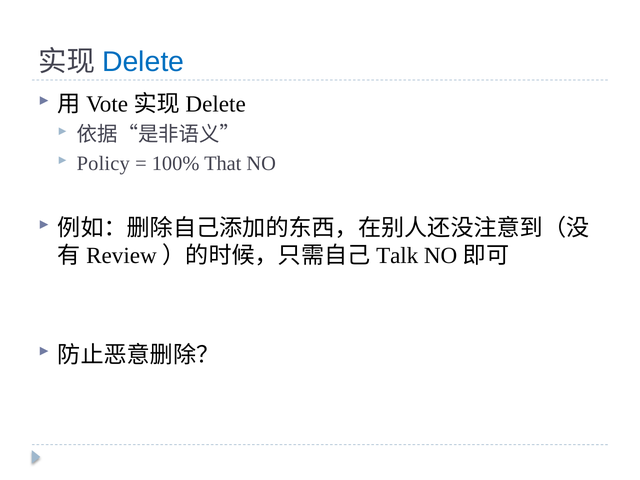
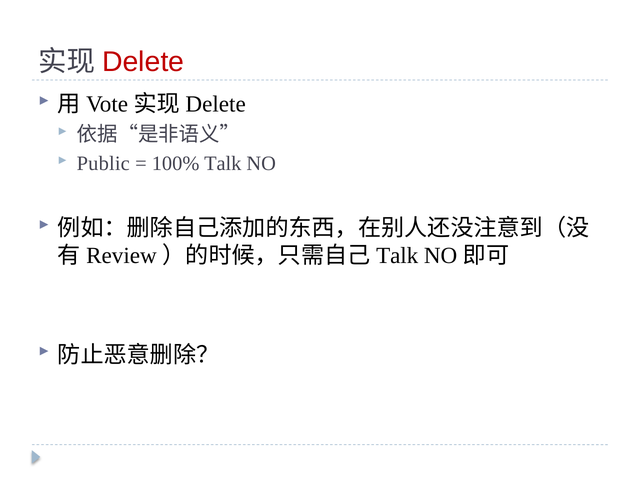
Delete colour: blue -> red
Policy: Policy -> Public
100% That: That -> Talk
